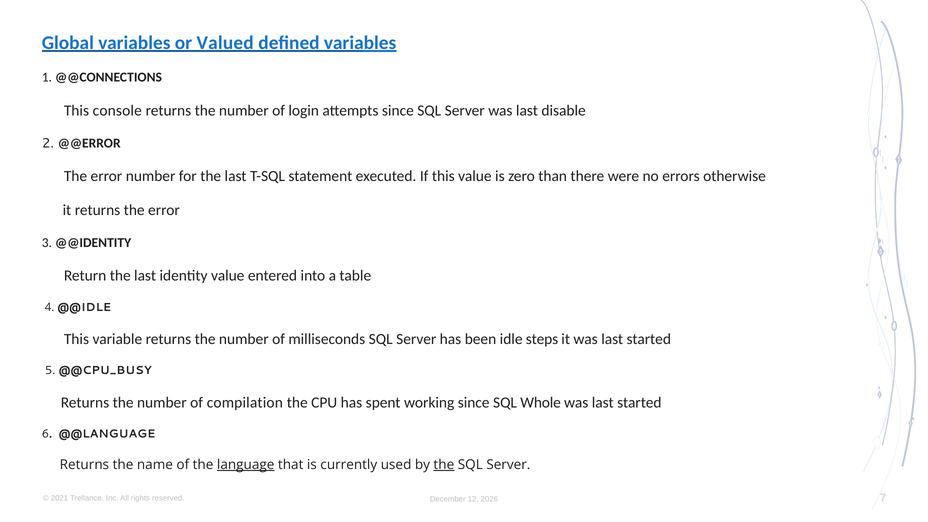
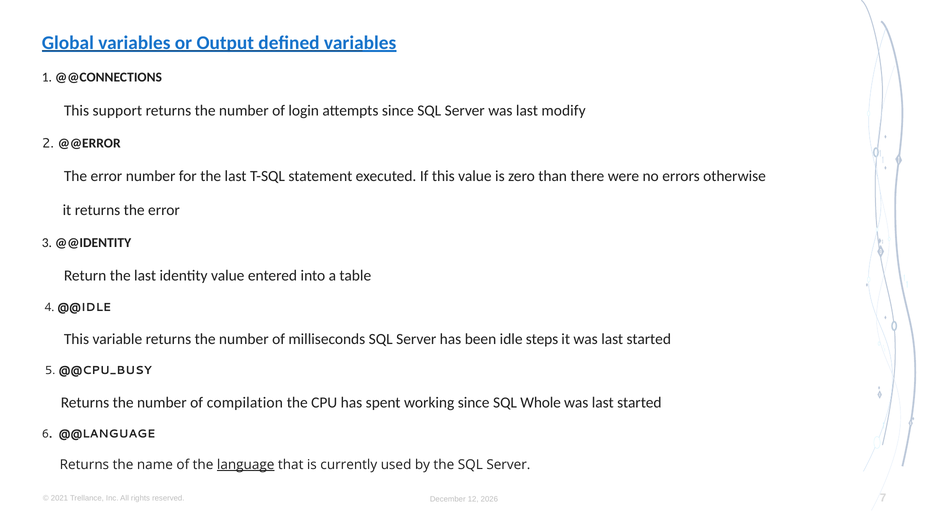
Valued: Valued -> Output
console: console -> support
disable: disable -> modify
the at (444, 465) underline: present -> none
